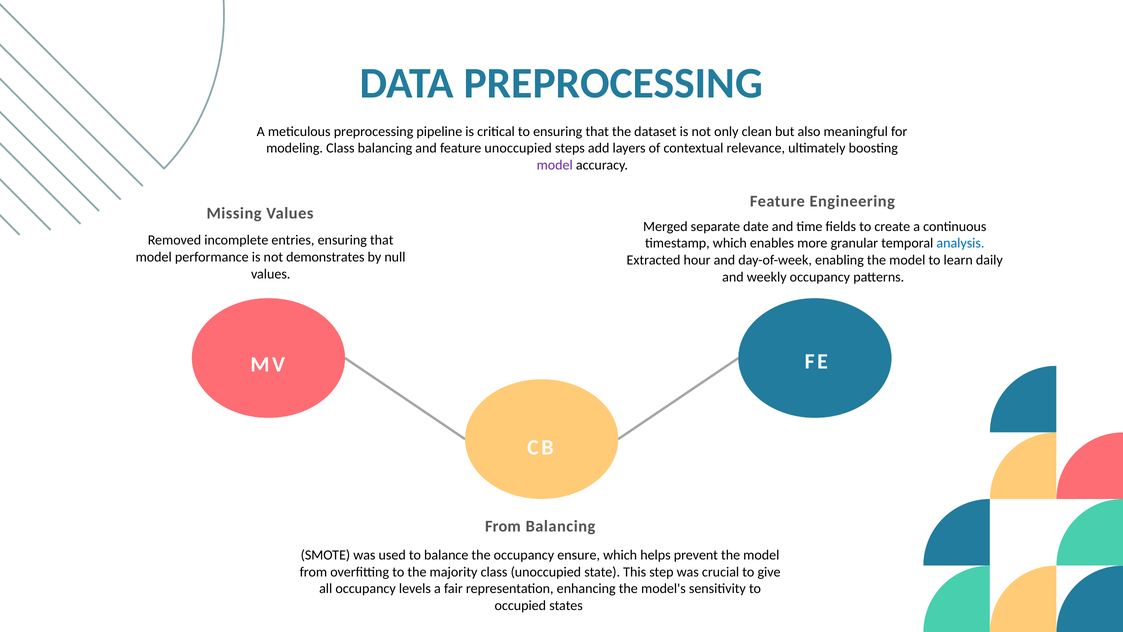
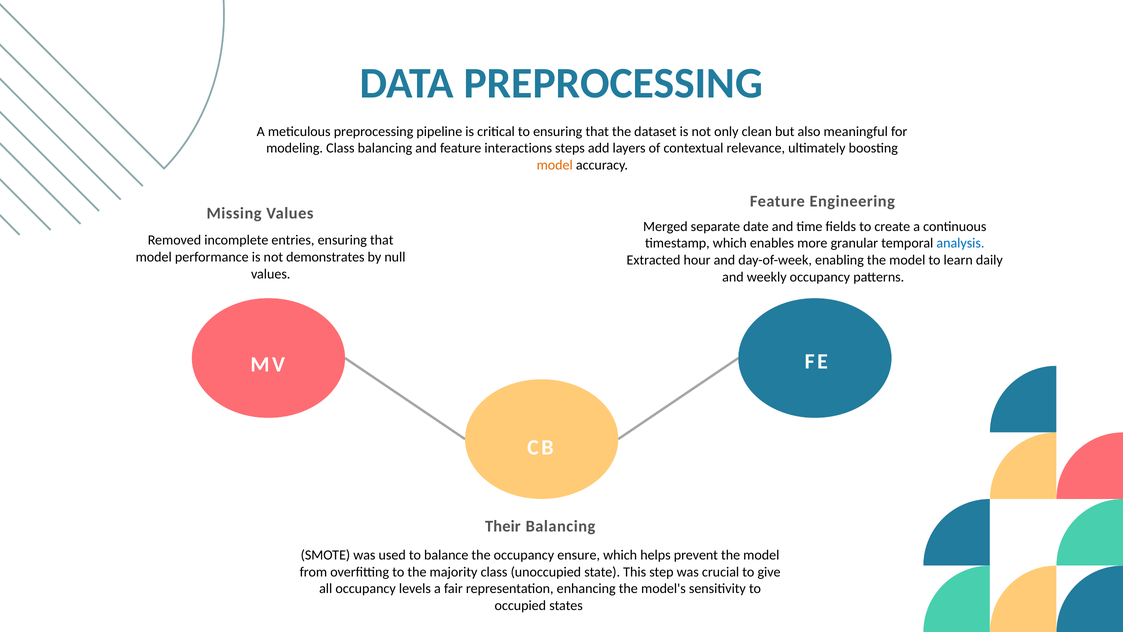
feature unoccupied: unoccupied -> interactions
model at (555, 165) colour: purple -> orange
From at (503, 526): From -> Their
